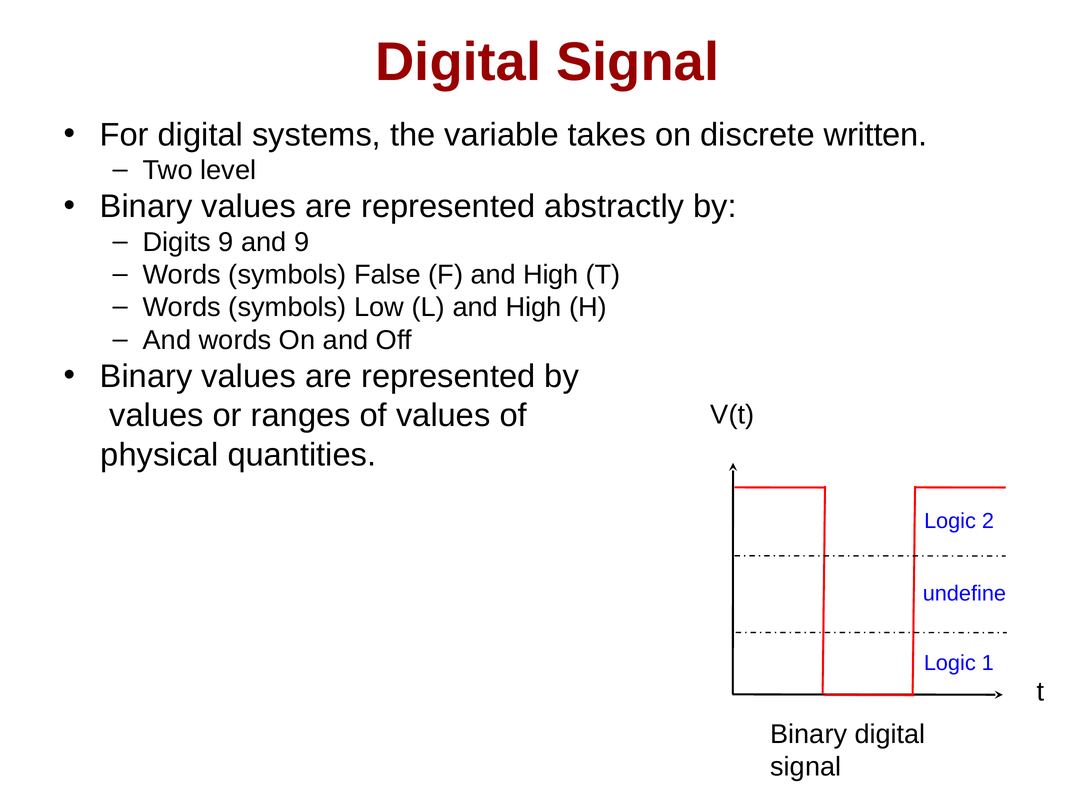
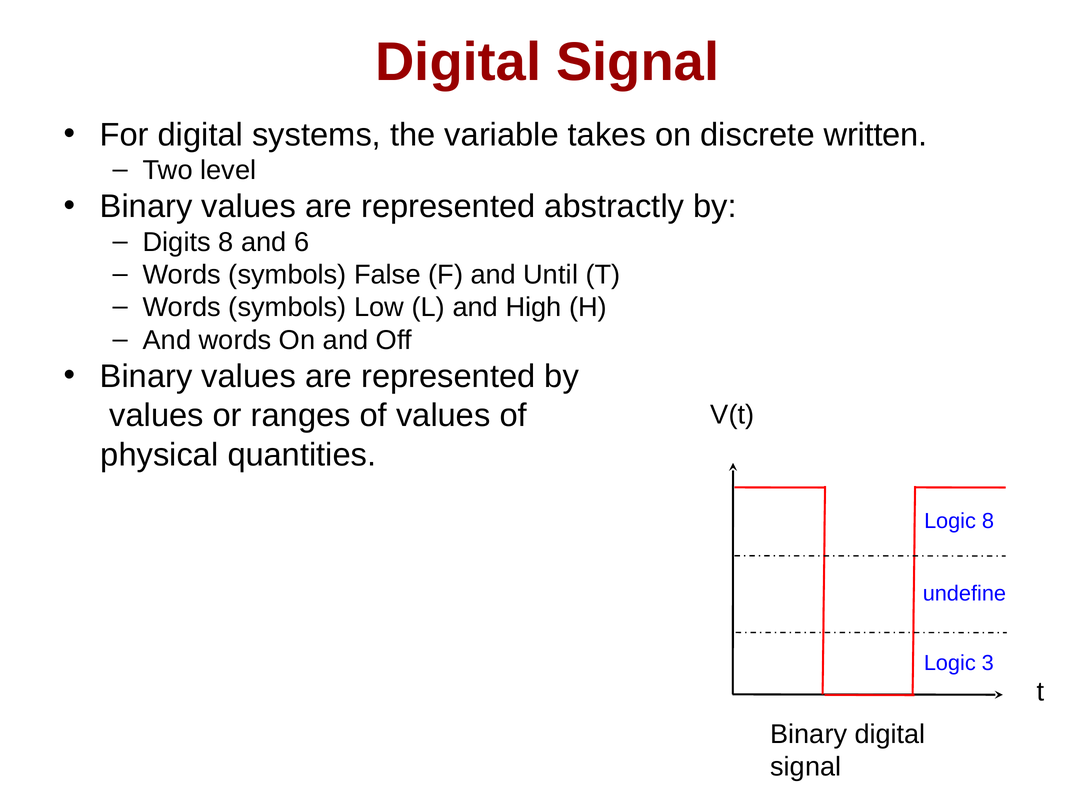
Digits 9: 9 -> 8
and 9: 9 -> 6
F and High: High -> Until
Logic 2: 2 -> 8
1: 1 -> 3
